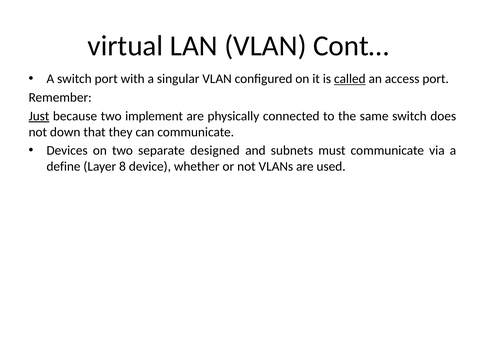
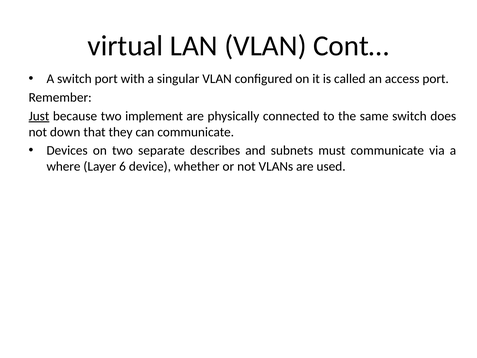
called underline: present -> none
designed: designed -> describes
define: define -> where
8: 8 -> 6
